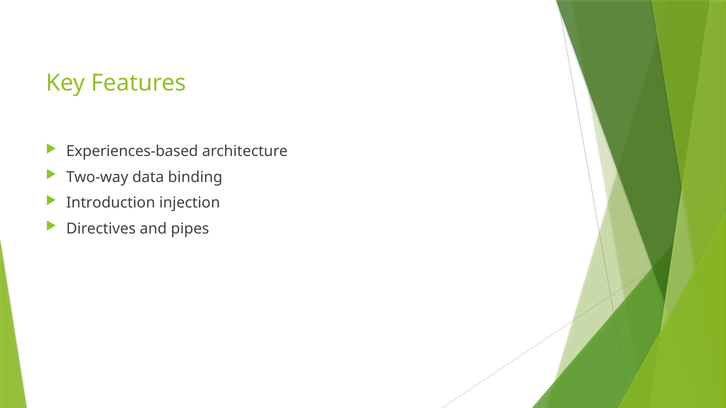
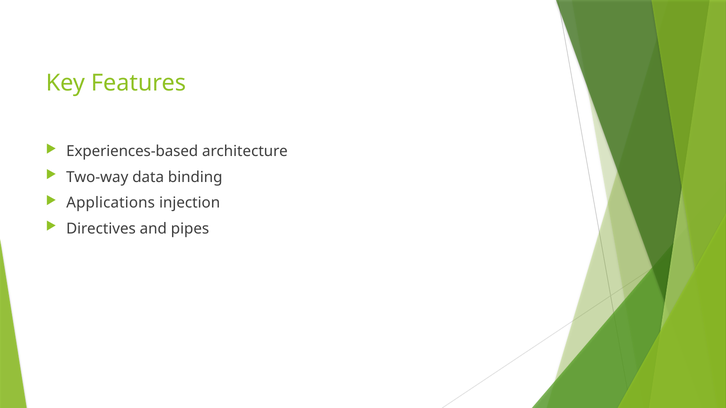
Introduction: Introduction -> Applications
